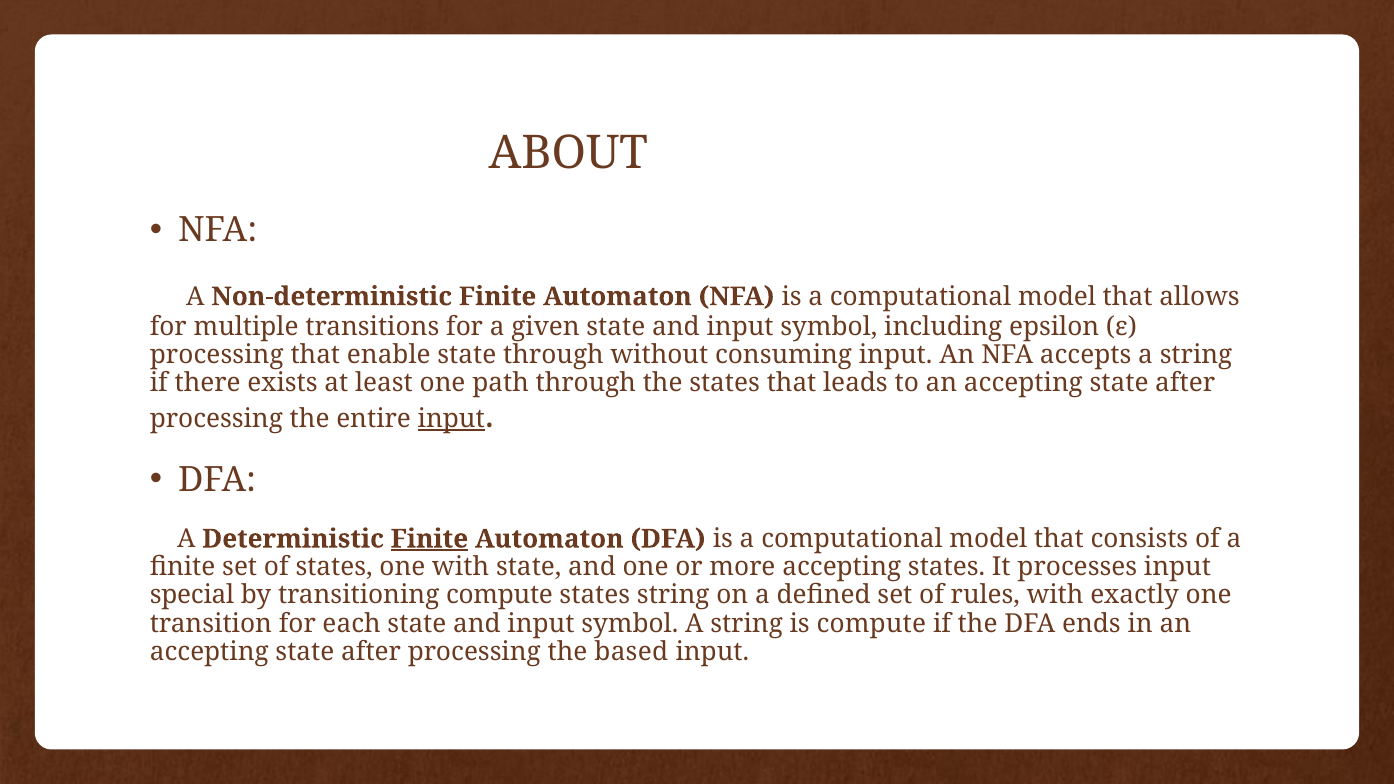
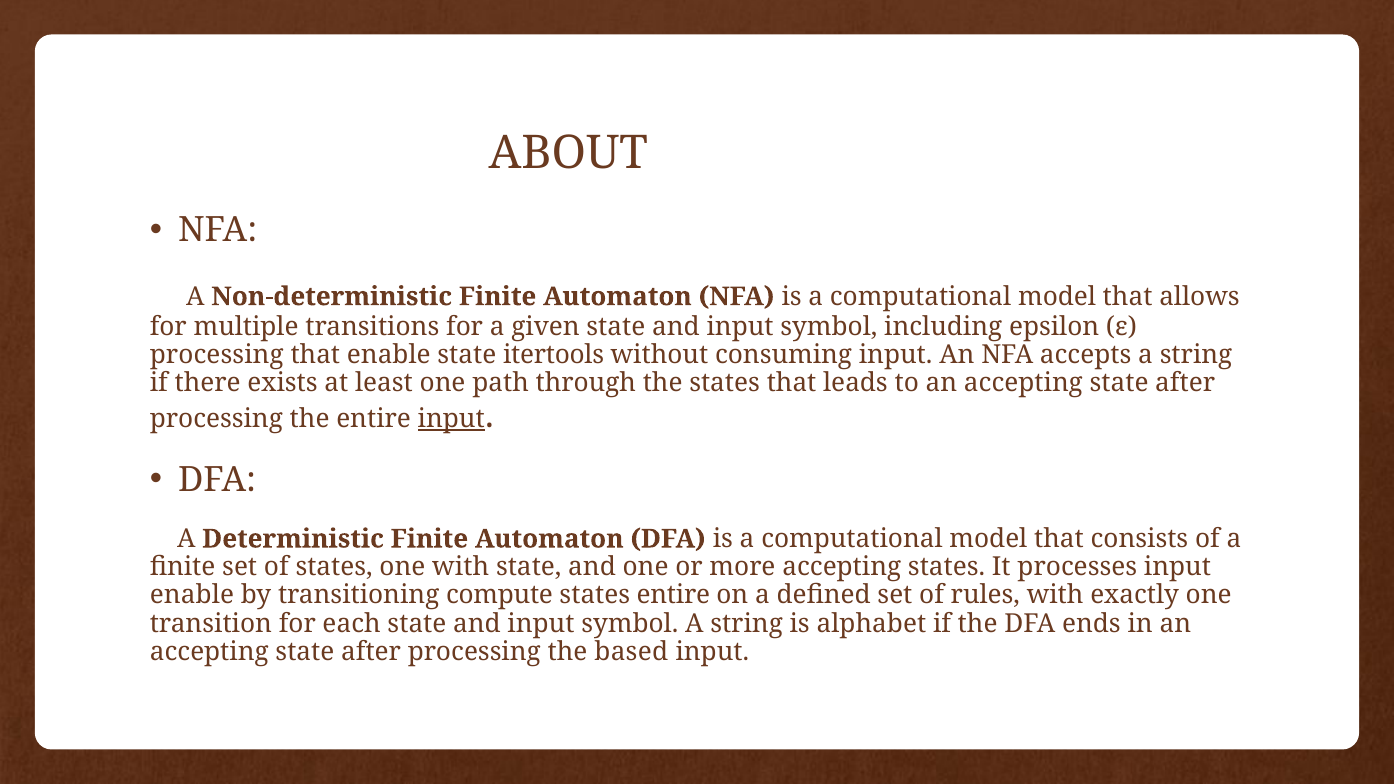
state through: through -> itertools
Finite at (429, 539) underline: present -> none
special at (192, 596): special -> enable
states string: string -> entire
is compute: compute -> alphabet
